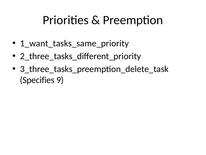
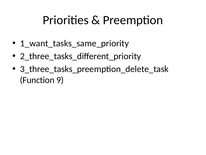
Specifies: Specifies -> Function
